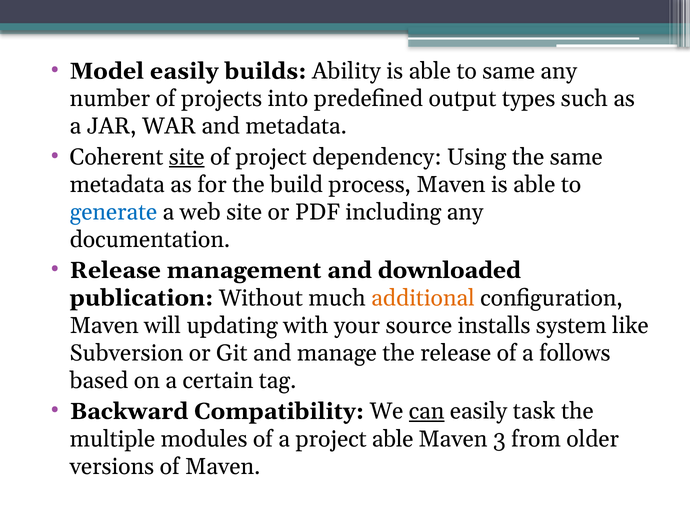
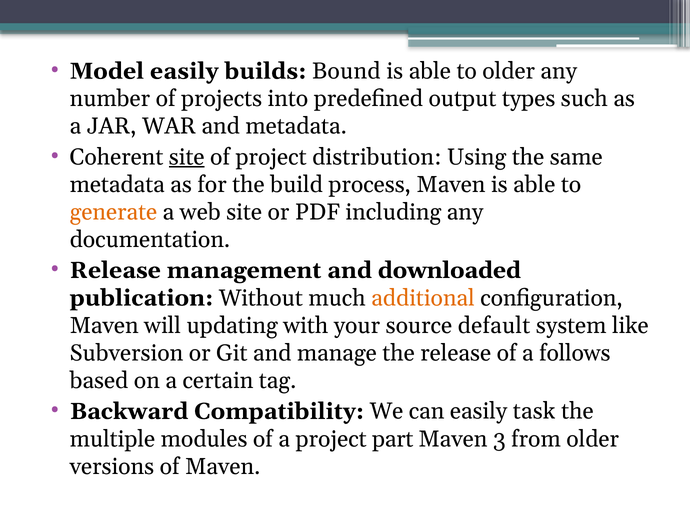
Ability: Ability -> Bound
to same: same -> older
dependency: dependency -> distribution
generate colour: blue -> orange
installs: installs -> default
can underline: present -> none
project able: able -> part
